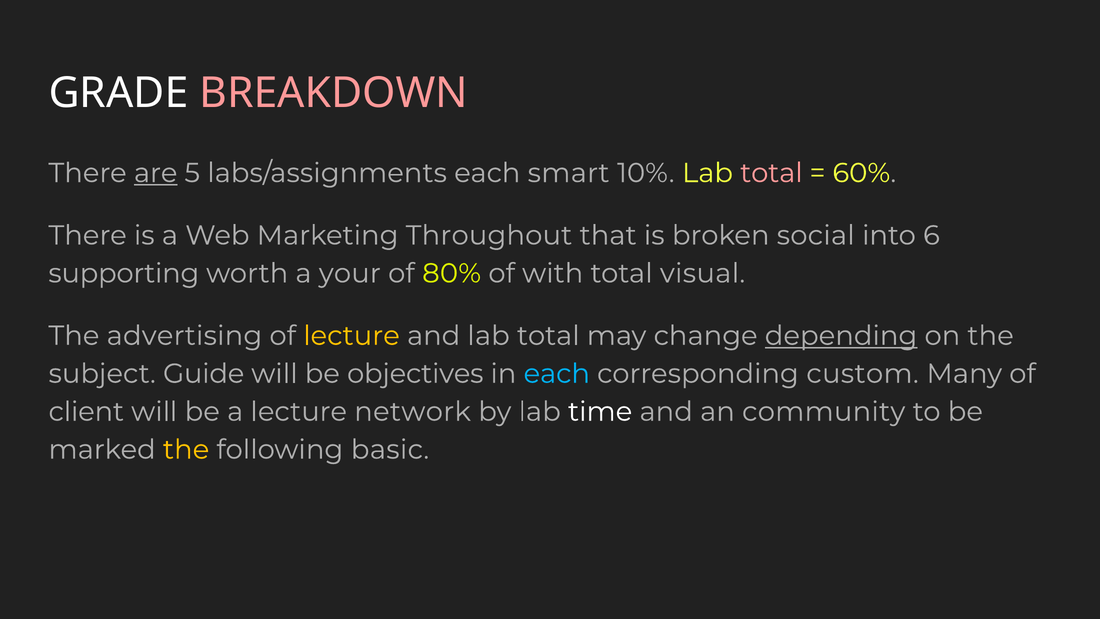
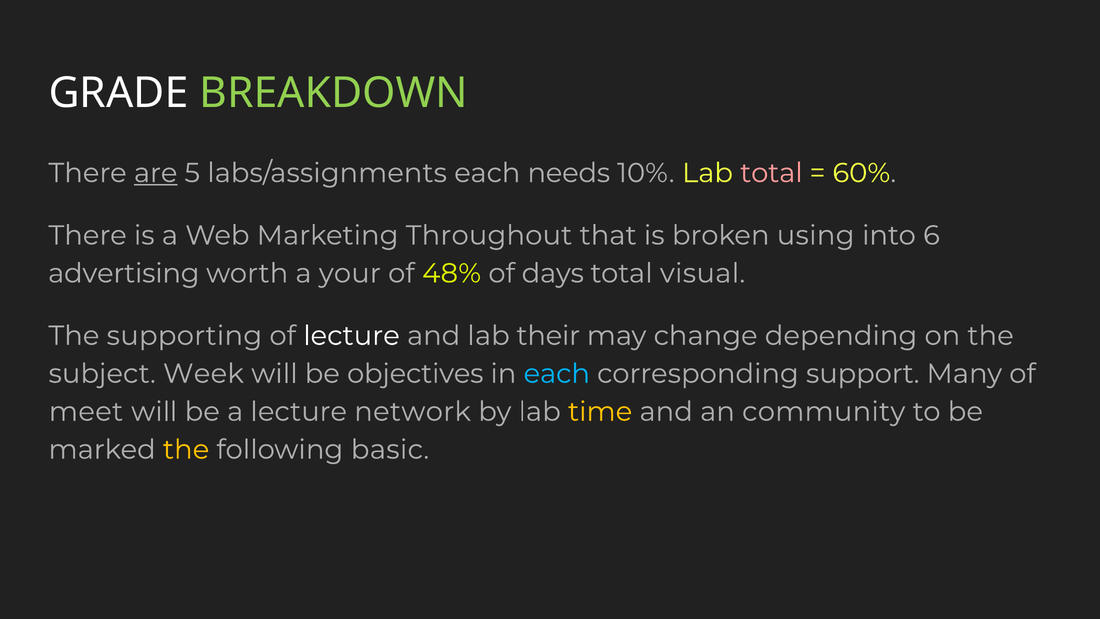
BREAKDOWN colour: pink -> light green
smart: smart -> needs
social: social -> using
supporting: supporting -> advertising
80%: 80% -> 48%
with: with -> days
advertising: advertising -> supporting
lecture at (351, 336) colour: yellow -> white
and lab total: total -> their
depending underline: present -> none
Guide: Guide -> Week
custom: custom -> support
client: client -> meet
time colour: white -> yellow
